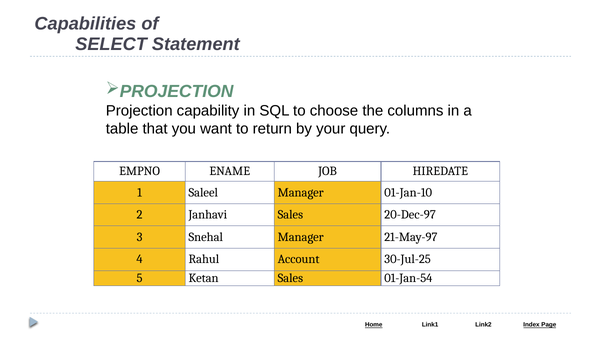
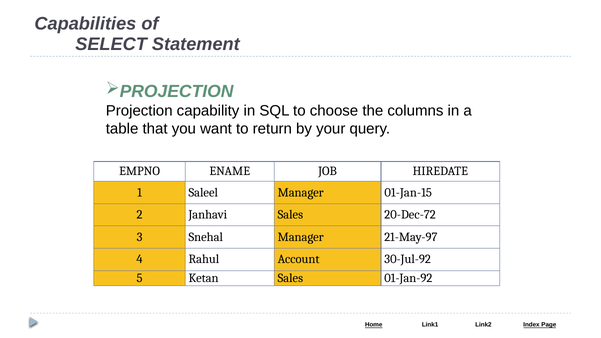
01-Jan-10: 01-Jan-10 -> 01-Jan-15
20-Dec-97: 20-Dec-97 -> 20-Dec-72
30-Jul-25: 30-Jul-25 -> 30-Jul-92
01-Jan-54: 01-Jan-54 -> 01-Jan-92
